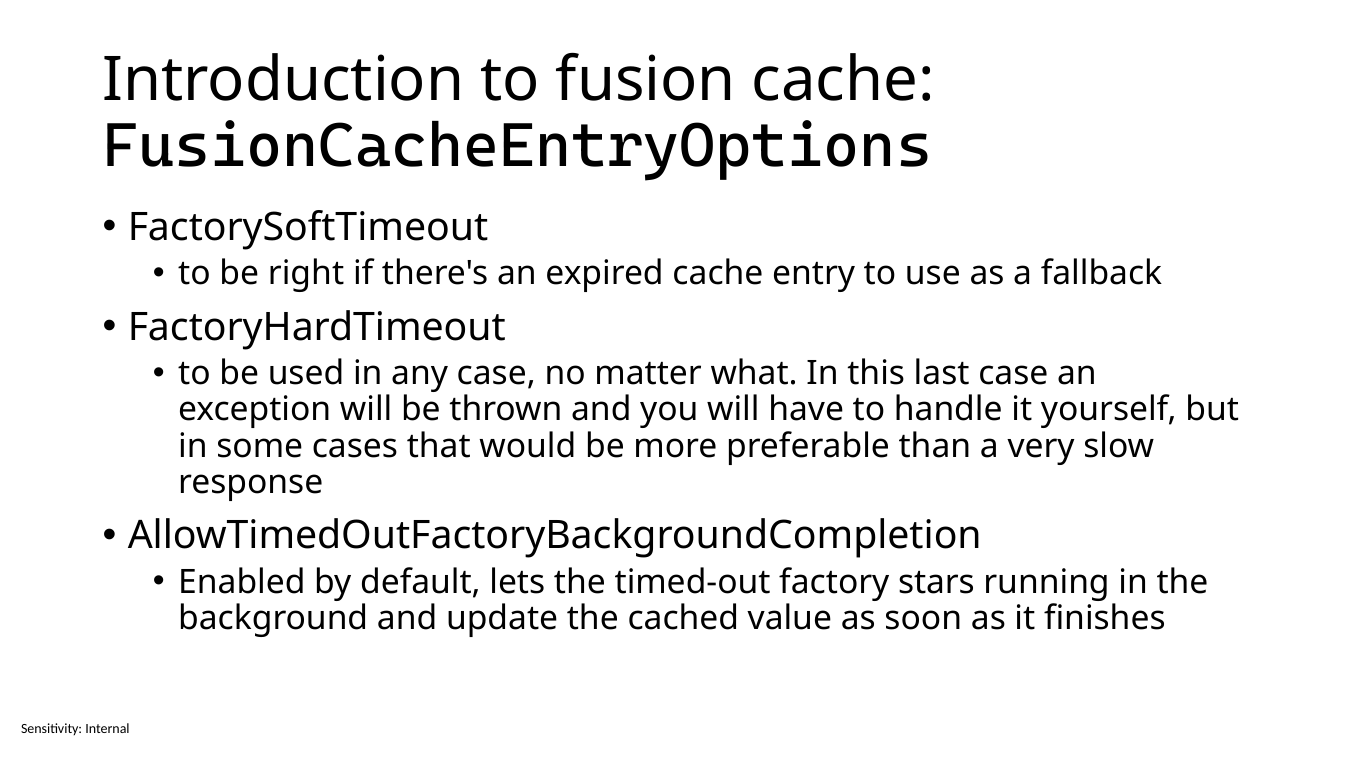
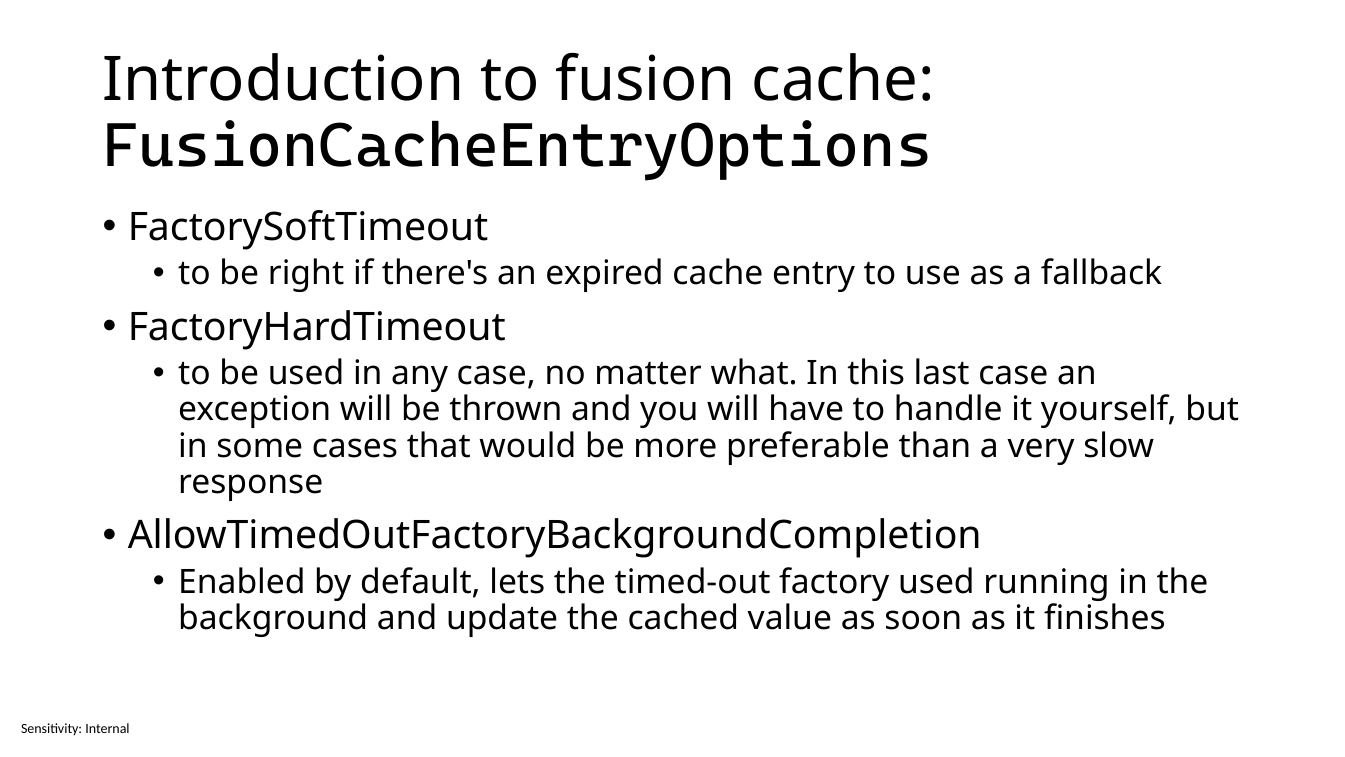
factory stars: stars -> used
